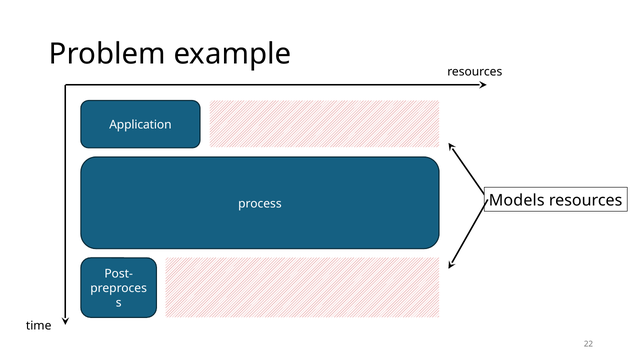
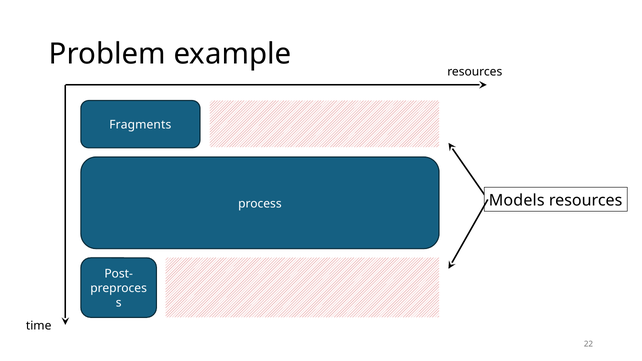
Application: Application -> Fragments
